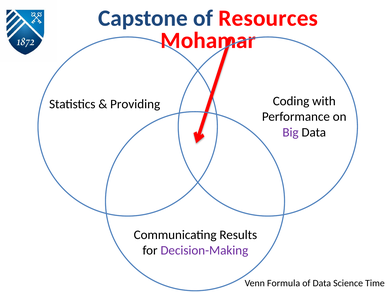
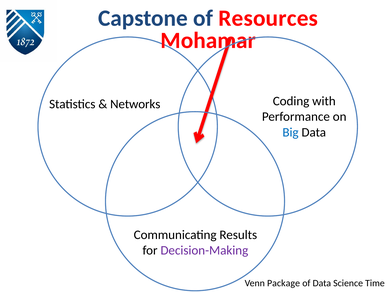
Providing: Providing -> Networks
Big colour: purple -> blue
Formula: Formula -> Package
